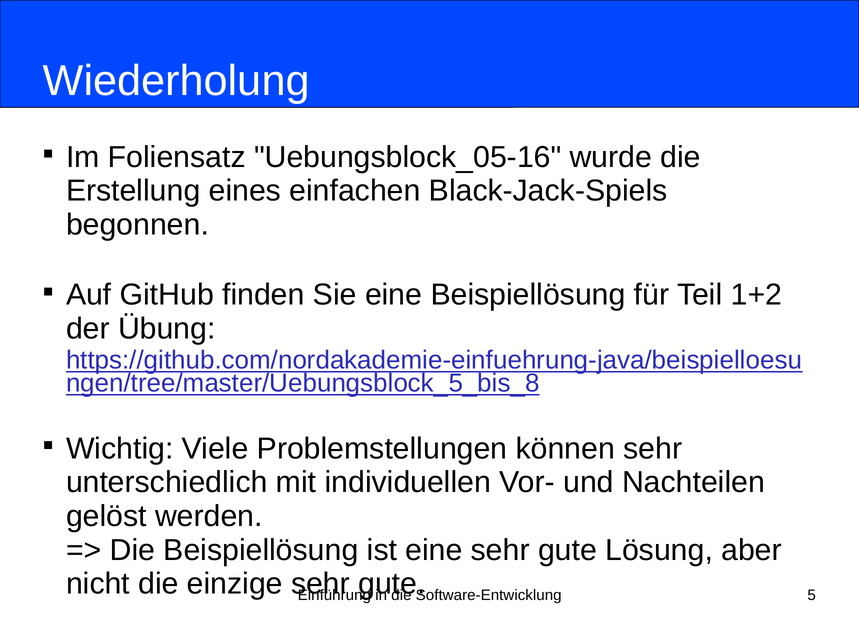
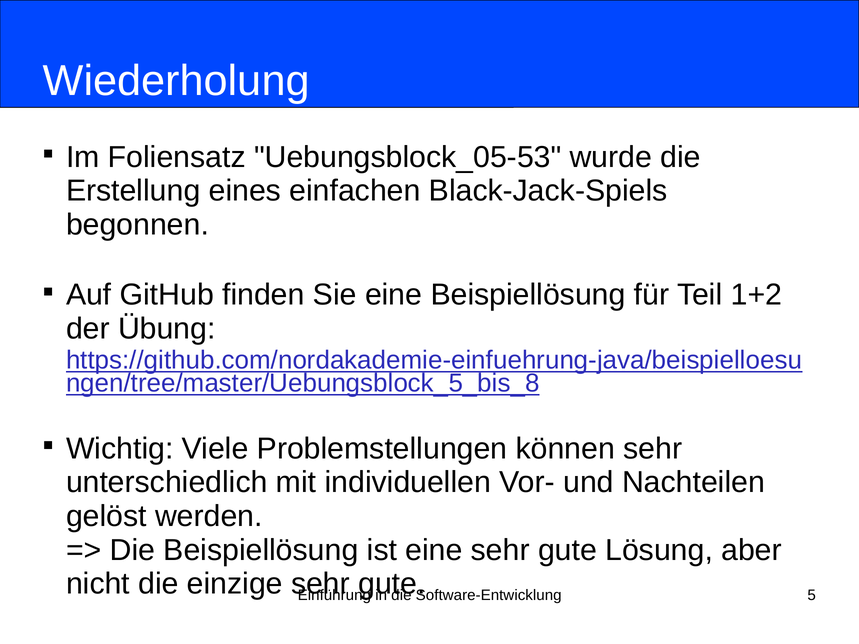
Uebungsblock_05-16: Uebungsblock_05-16 -> Uebungsblock_05-53
